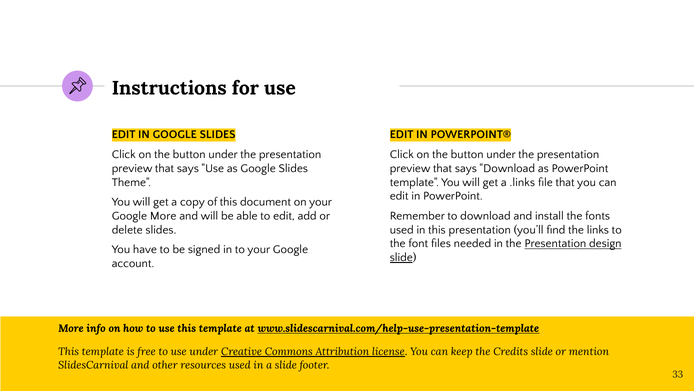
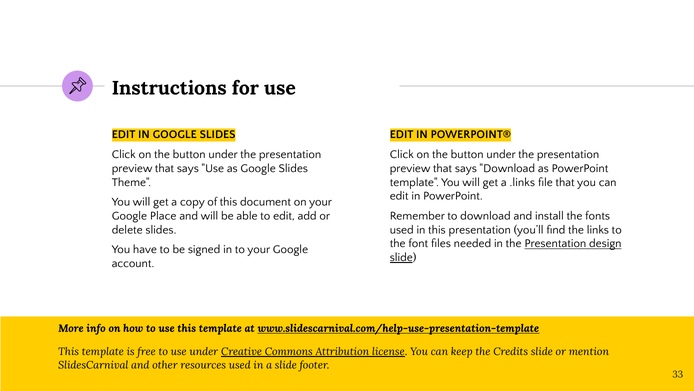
Google More: More -> Place
